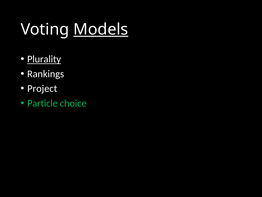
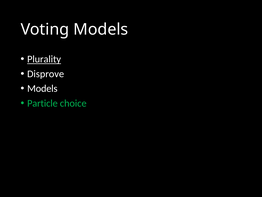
Models at (101, 29) underline: present -> none
Rankings: Rankings -> Disprove
Project at (42, 88): Project -> Models
